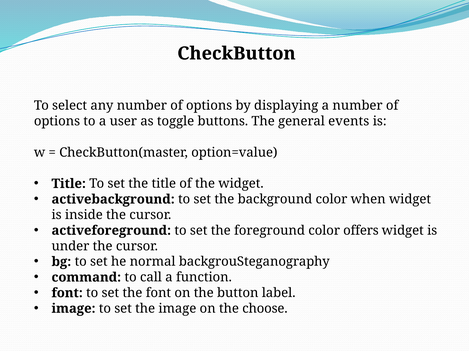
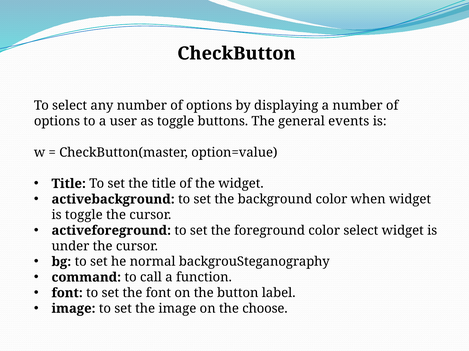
is inside: inside -> toggle
color offers: offers -> select
